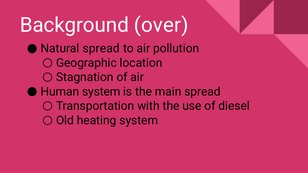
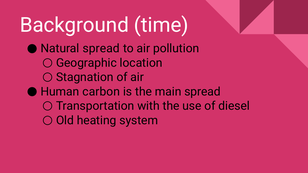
over: over -> time
Human system: system -> carbon
